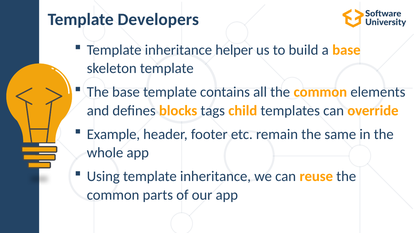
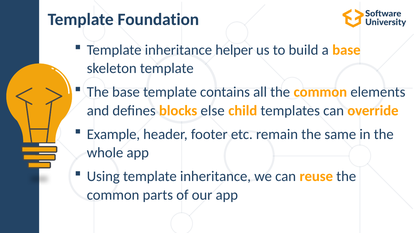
Developers: Developers -> Foundation
tags: tags -> else
